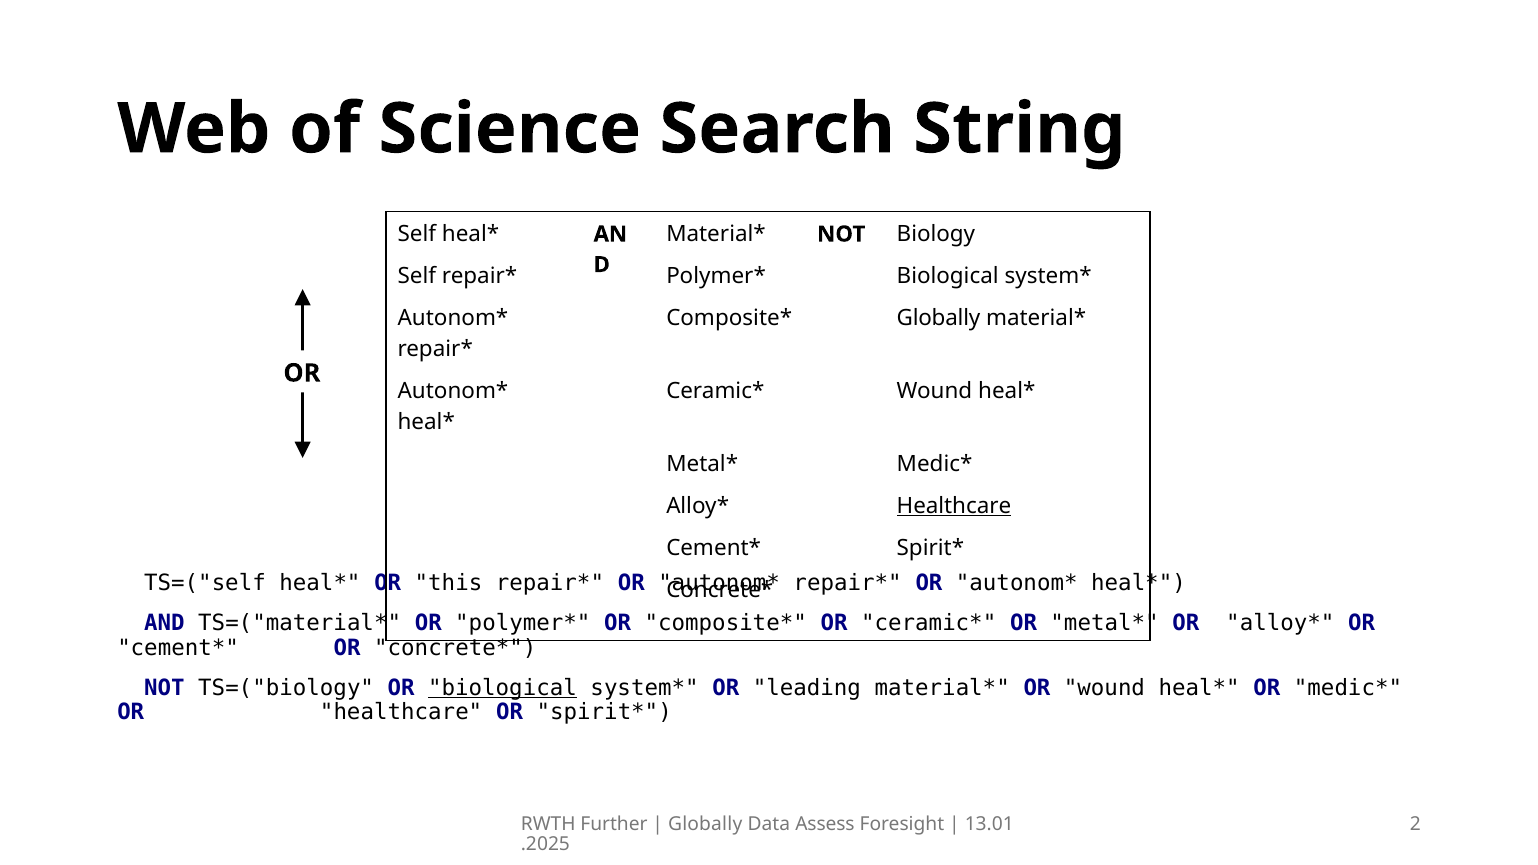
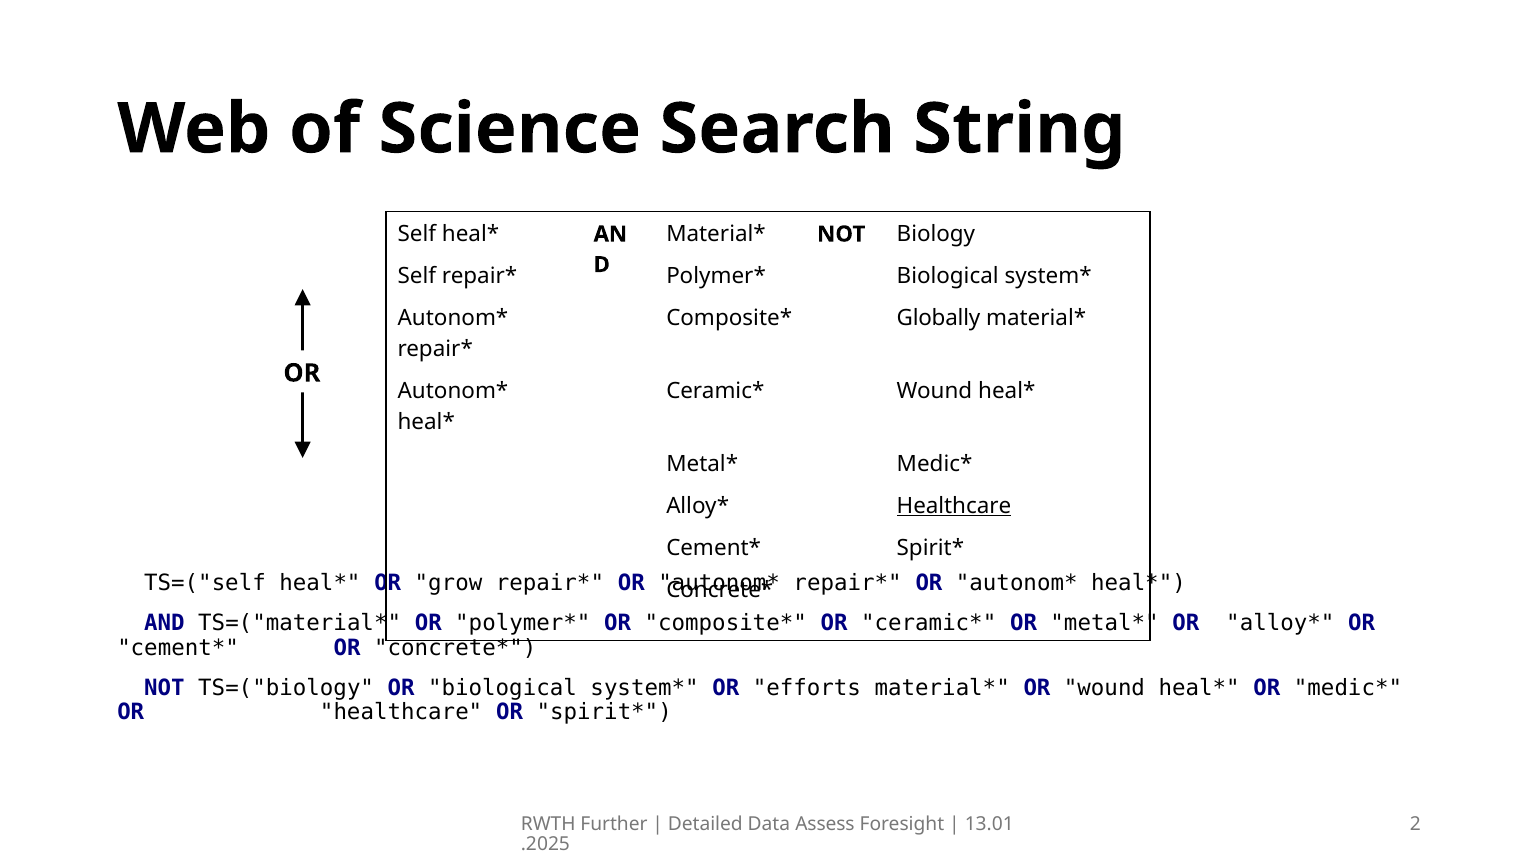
this: this -> grow
biological at (502, 688) underline: present -> none
leading: leading -> efforts
Globally at (705, 825): Globally -> Detailed
